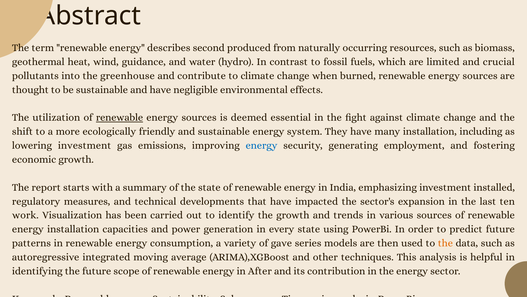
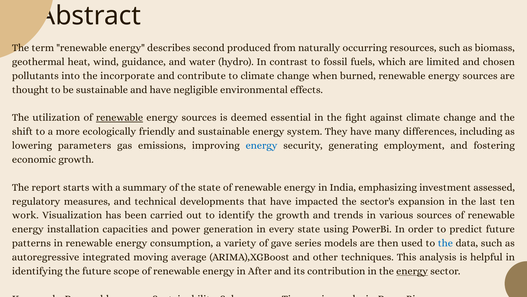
crucial: crucial -> chosen
greenhouse: greenhouse -> incorporate
many installation: installation -> differences
lowering investment: investment -> parameters
installed: installed -> assessed
the at (445, 243) colour: orange -> blue
energy at (412, 271) underline: none -> present
